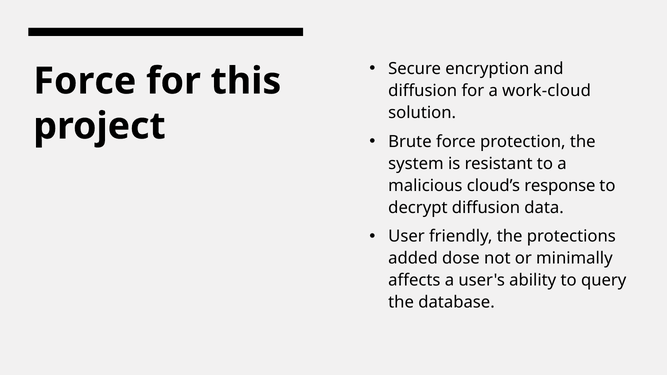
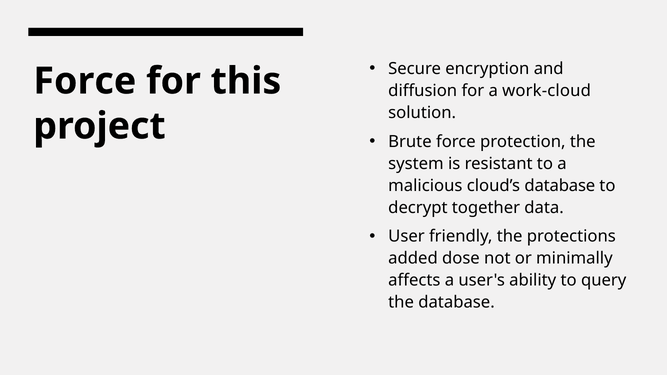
cloud’s response: response -> database
decrypt diffusion: diffusion -> together
